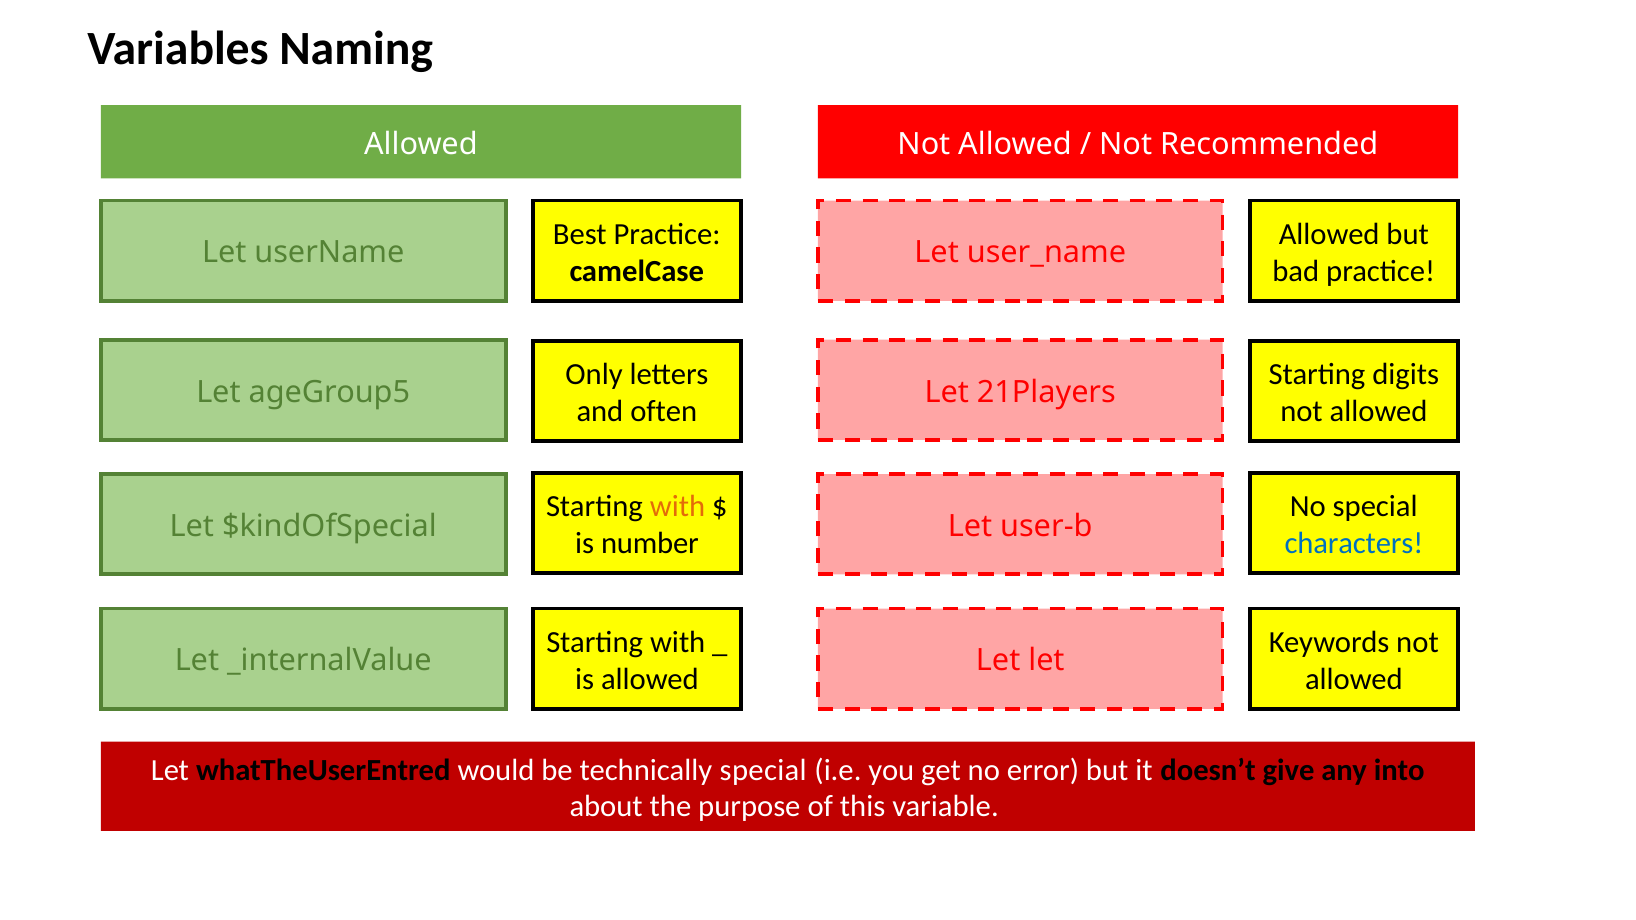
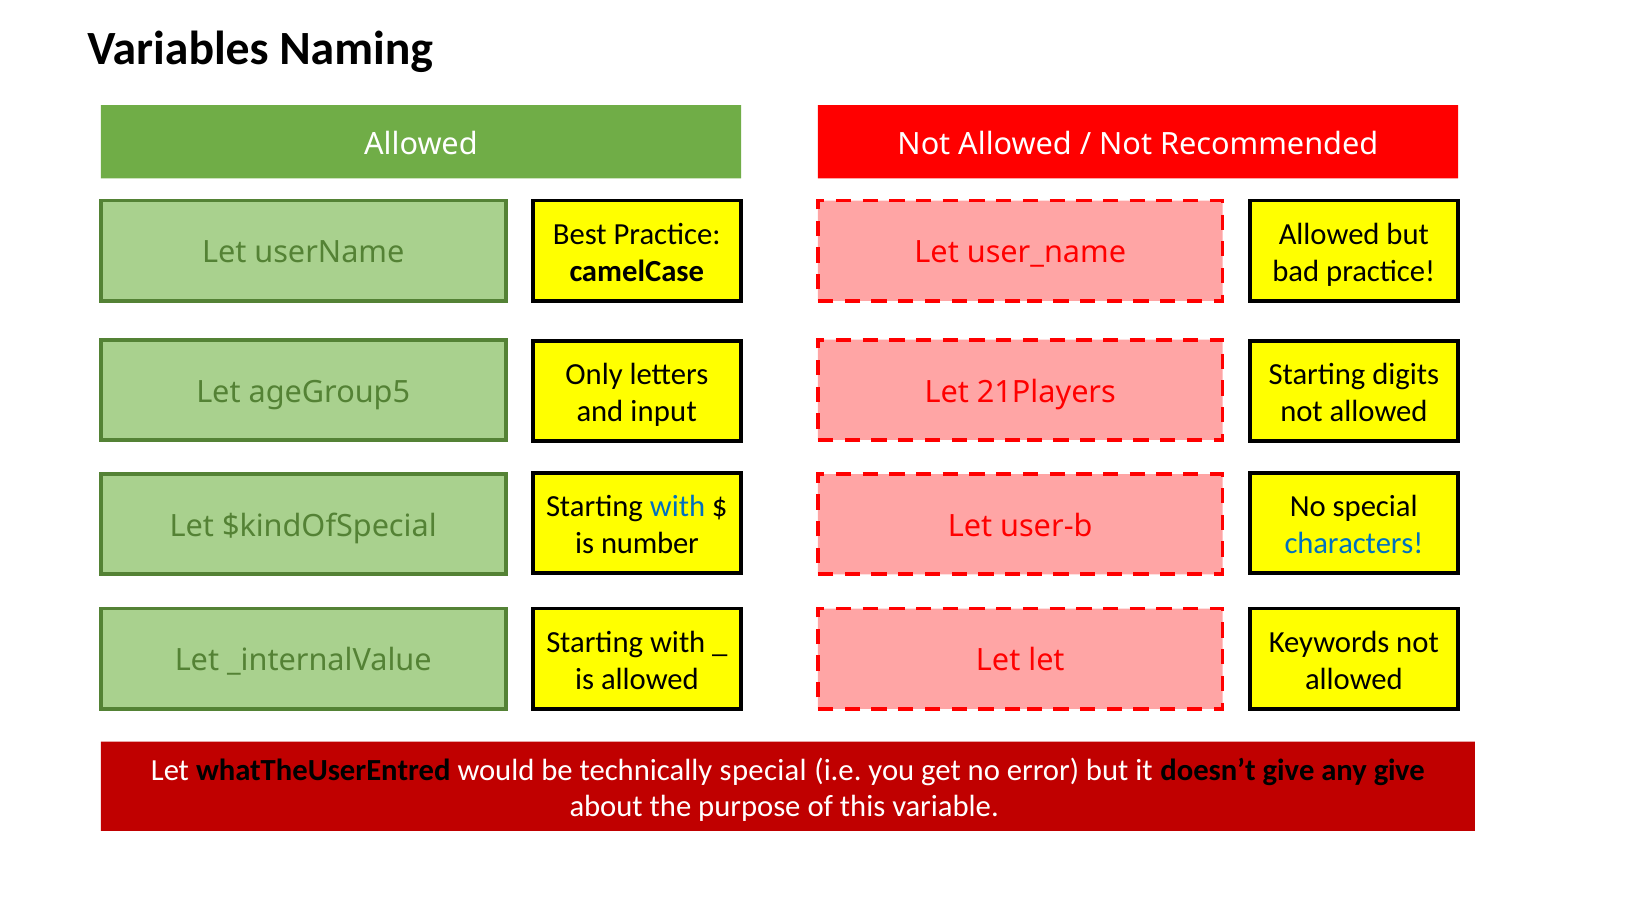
often: often -> input
with at (677, 507) colour: orange -> blue
any into: into -> give
